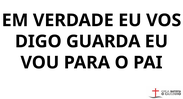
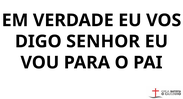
GUARDA: GUARDA -> SENHOR
